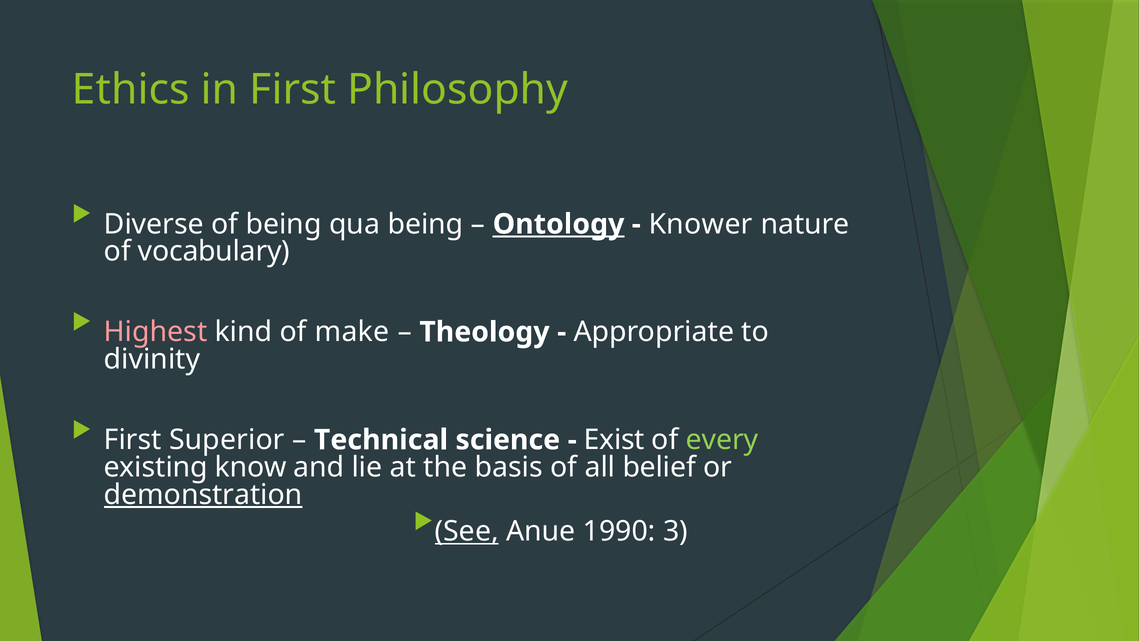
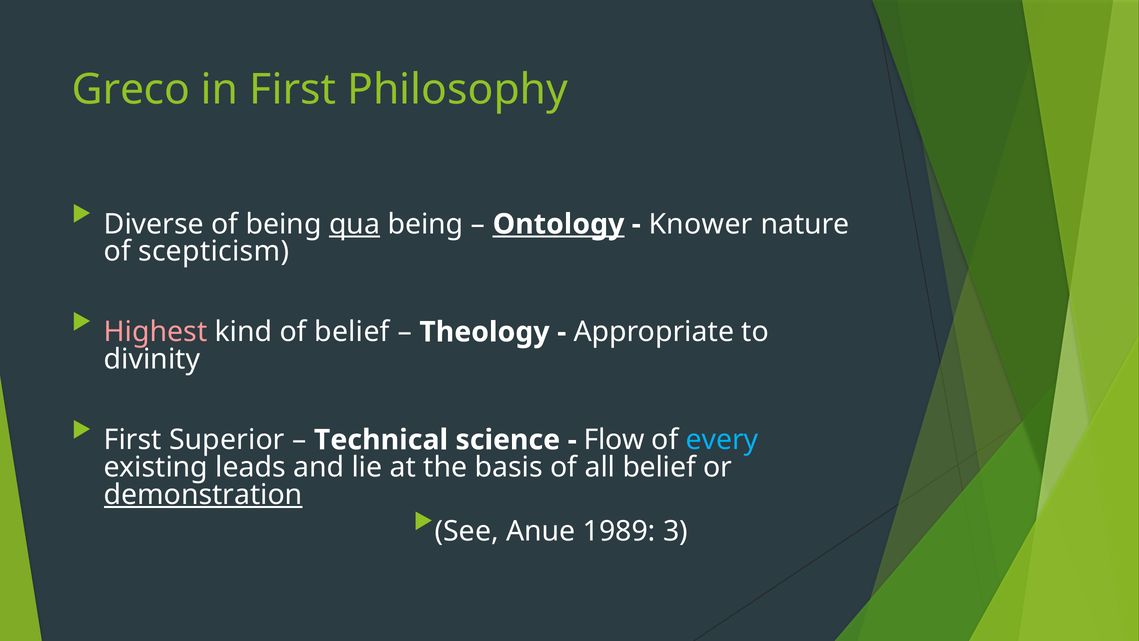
Ethics: Ethics -> Greco
qua underline: none -> present
vocabulary: vocabulary -> scepticism
of make: make -> belief
Exist: Exist -> Flow
every colour: light green -> light blue
know: know -> leads
See underline: present -> none
1990: 1990 -> 1989
